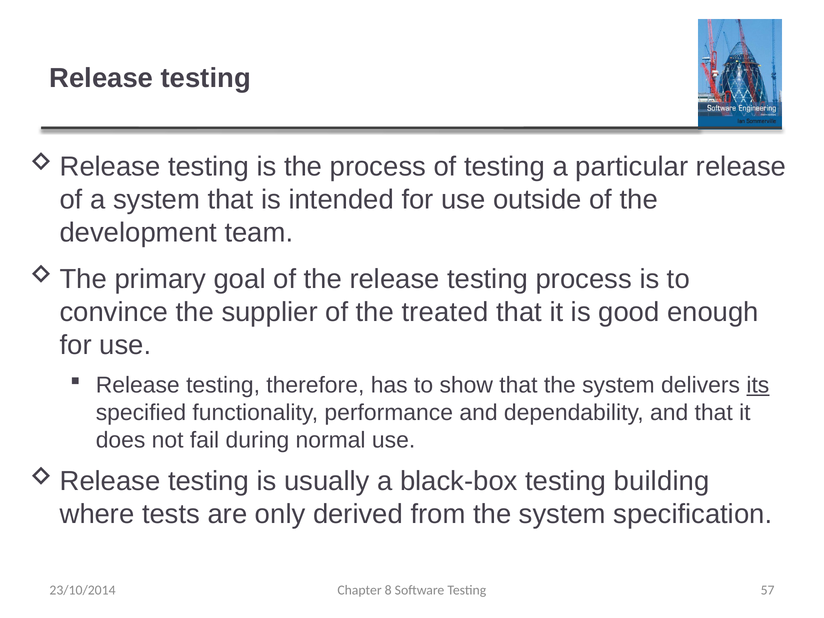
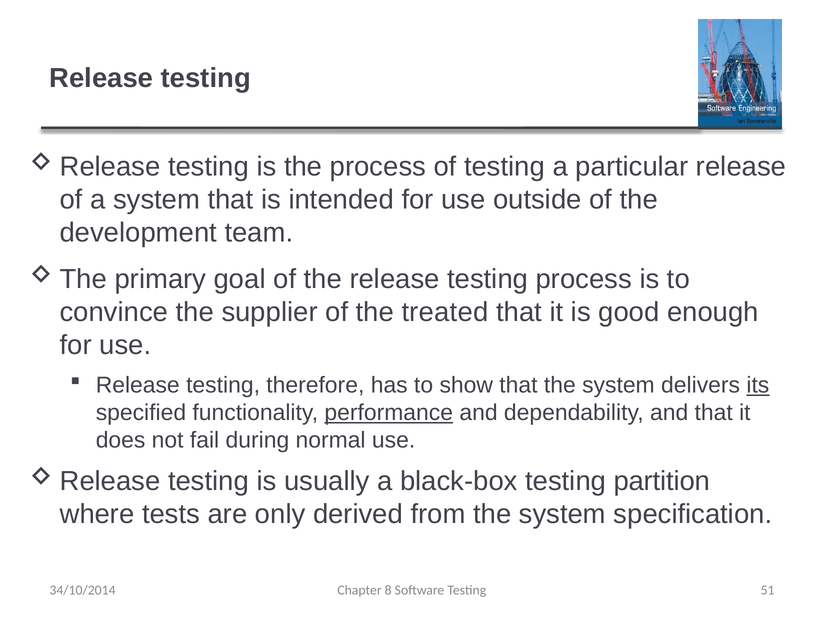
performance underline: none -> present
building: building -> partition
57: 57 -> 51
23/10/2014: 23/10/2014 -> 34/10/2014
